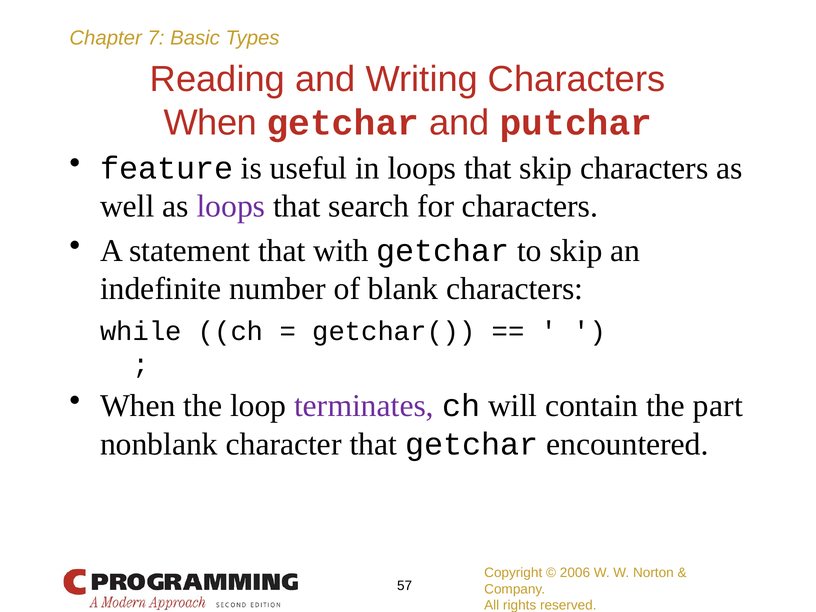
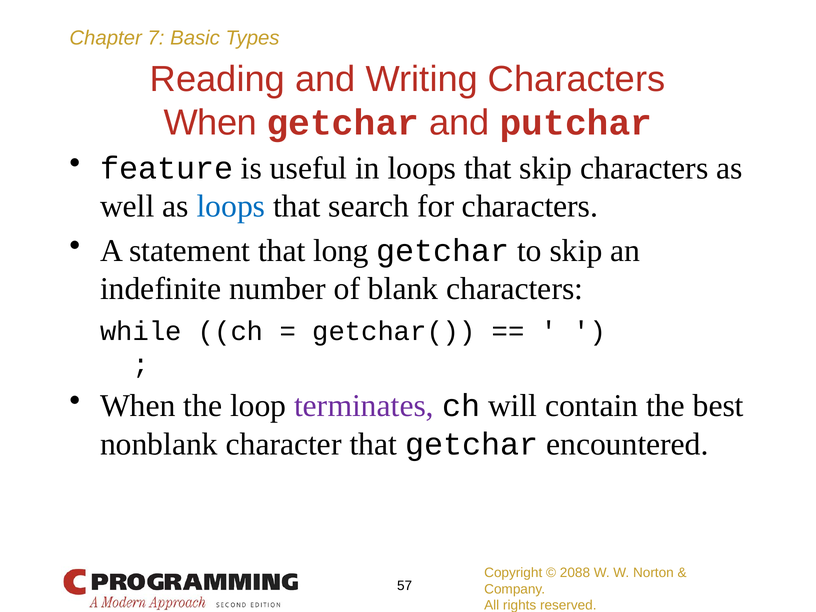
loops at (231, 206) colour: purple -> blue
with: with -> long
part: part -> best
2006: 2006 -> 2088
